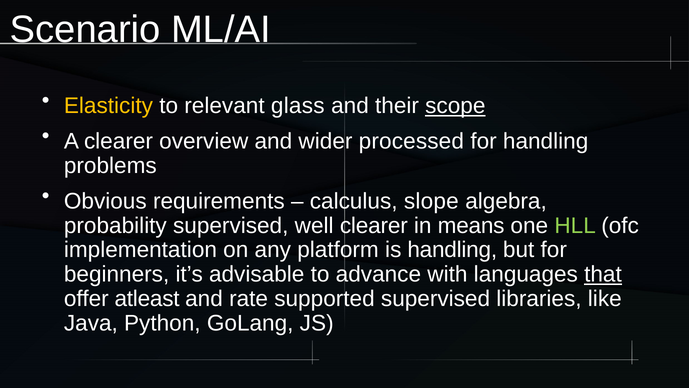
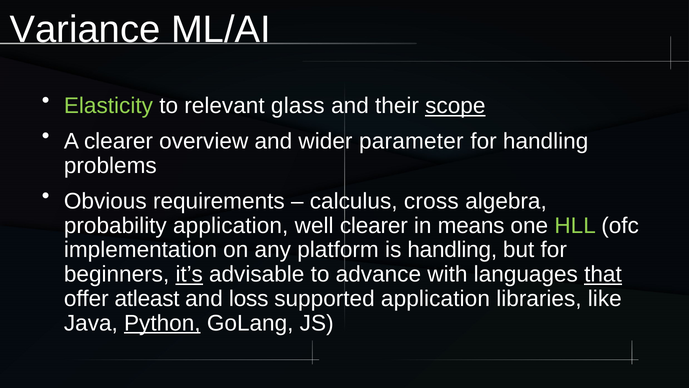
Scenario: Scenario -> Variance
Elasticity colour: yellow -> light green
processed: processed -> parameter
slope: slope -> cross
probability supervised: supervised -> application
it’s underline: none -> present
rate: rate -> loss
supported supervised: supervised -> application
Python underline: none -> present
